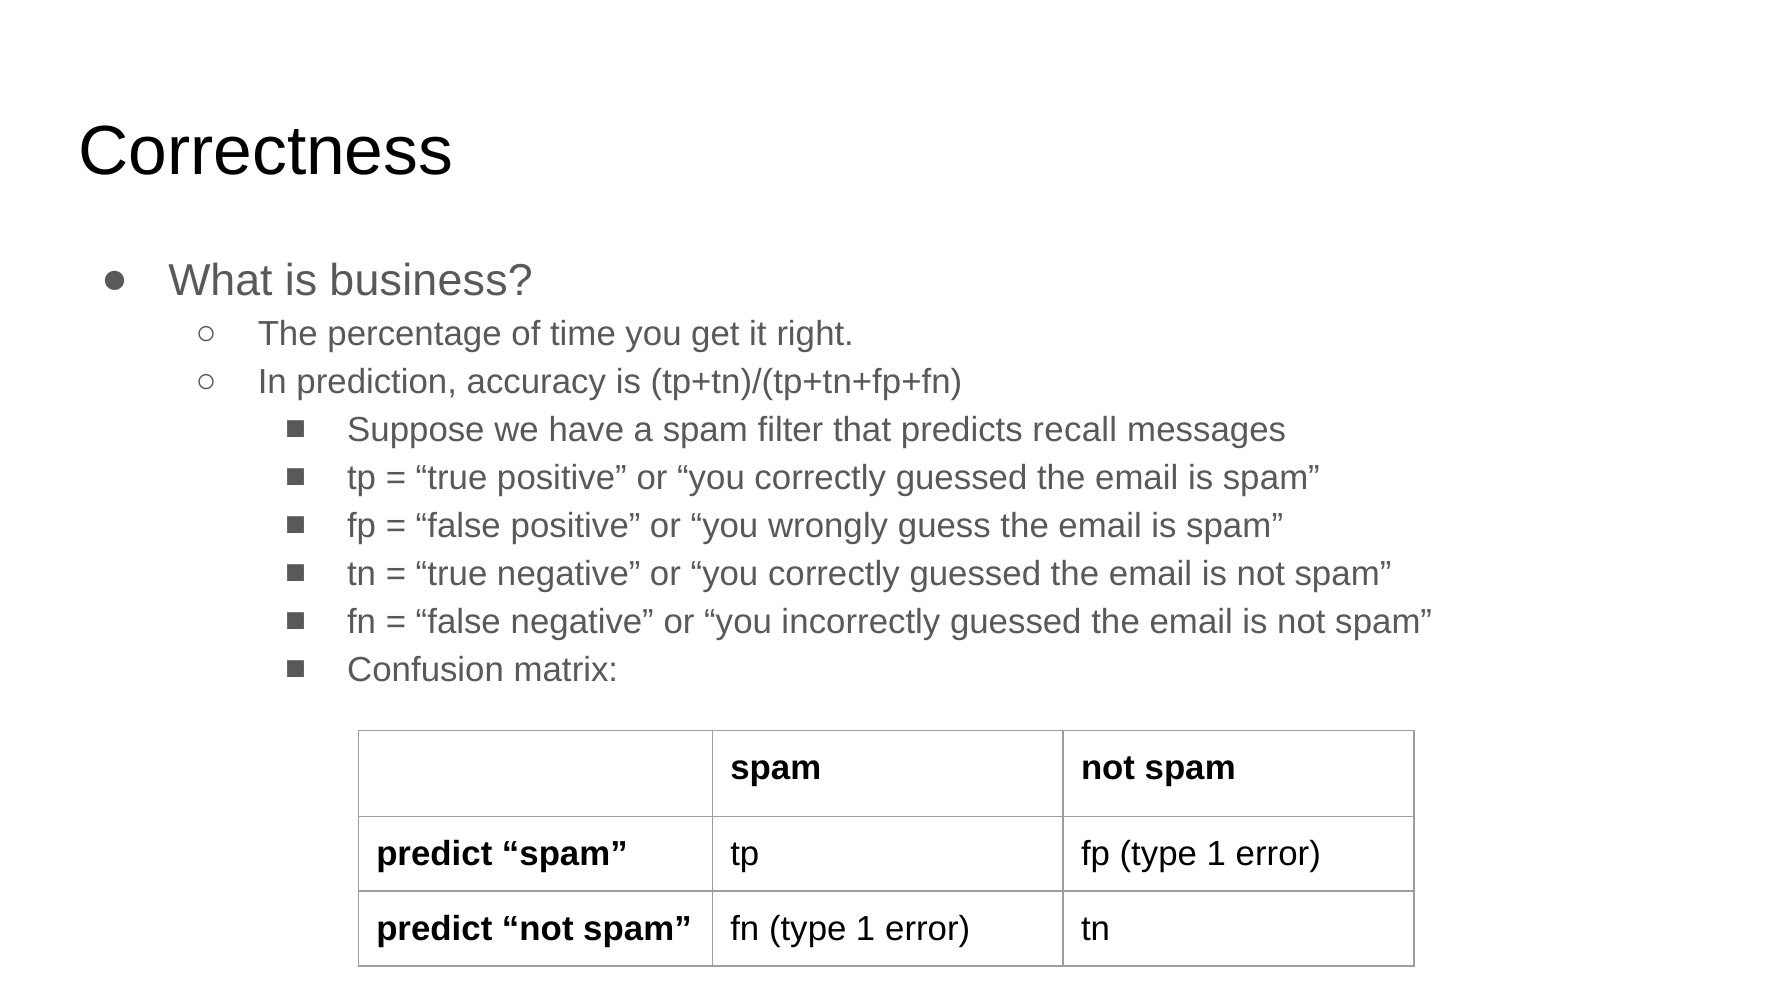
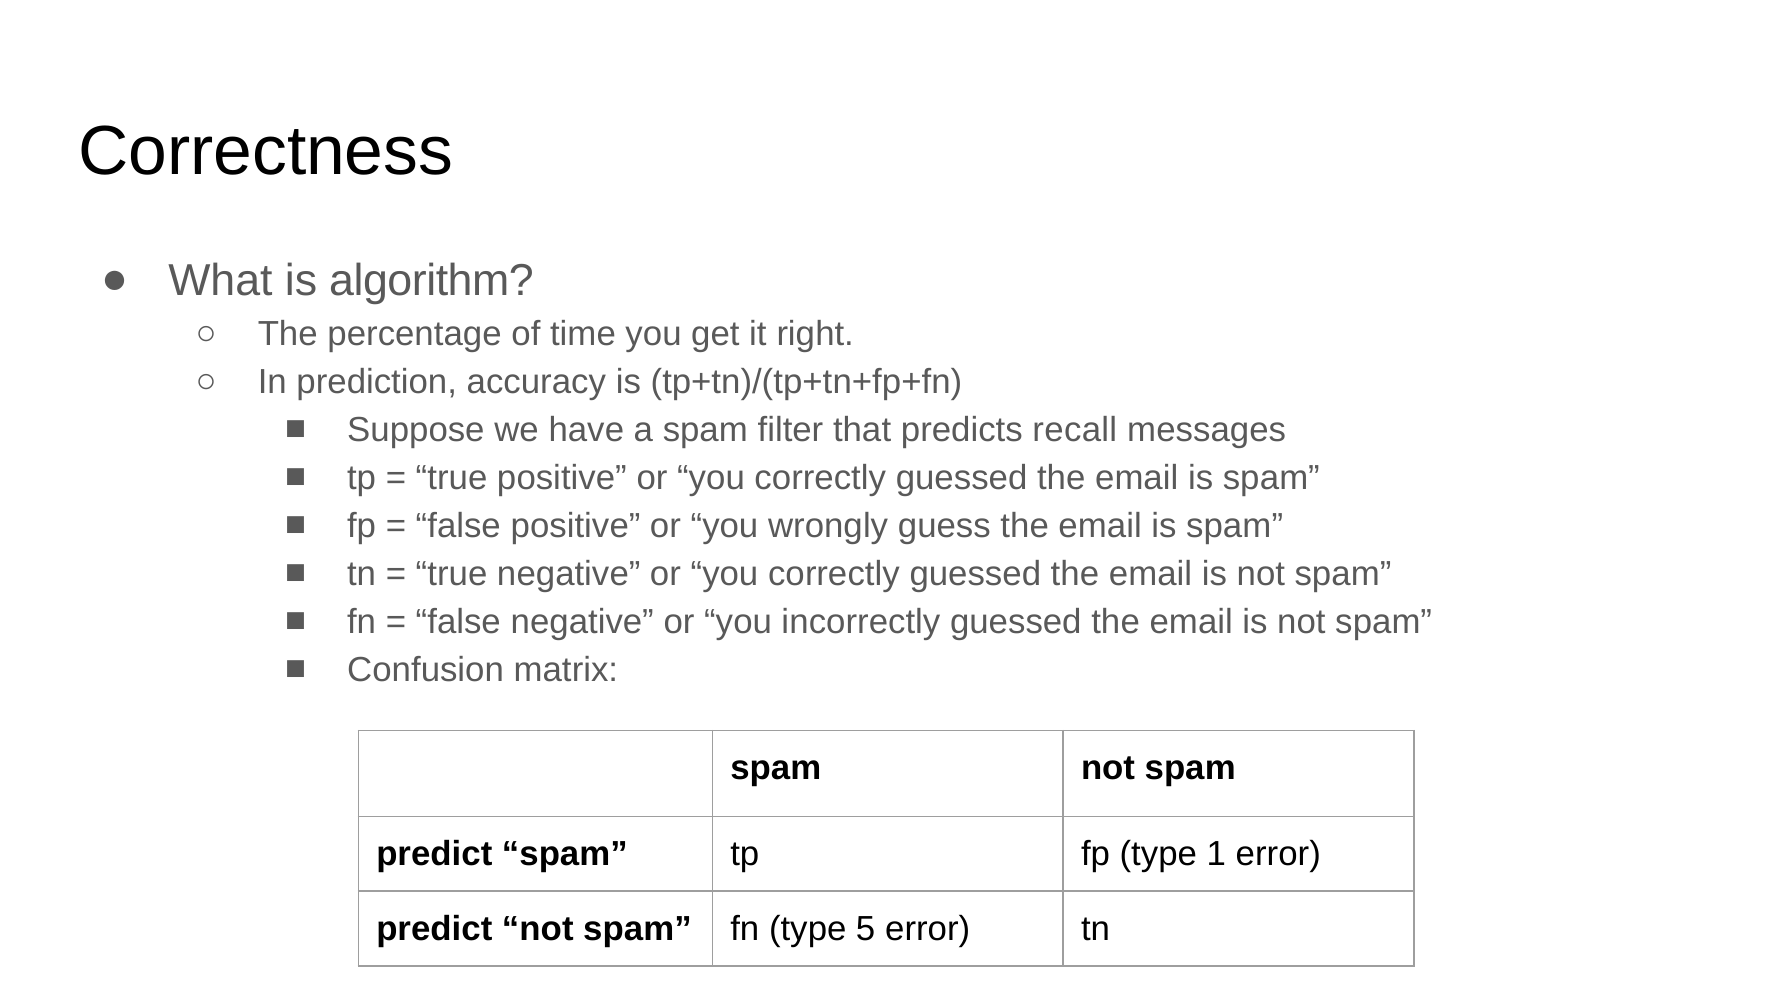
business: business -> algorithm
fn type 1: 1 -> 5
